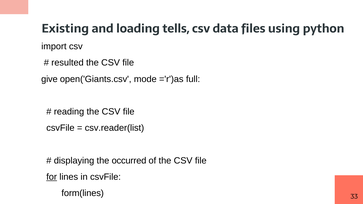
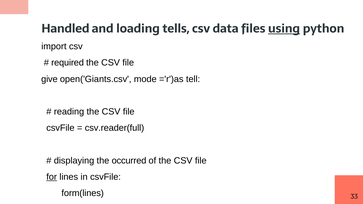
Existing: Existing -> Handled
using underline: none -> present
resulted: resulted -> required
full: full -> tell
csv.reader(list: csv.reader(list -> csv.reader(full
